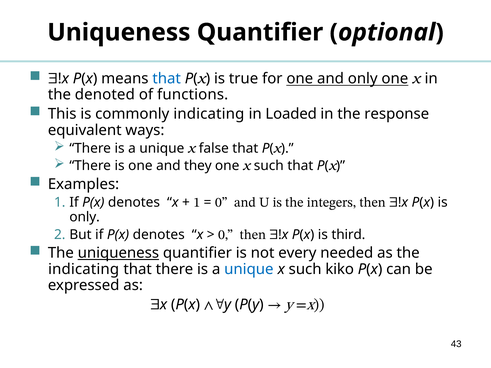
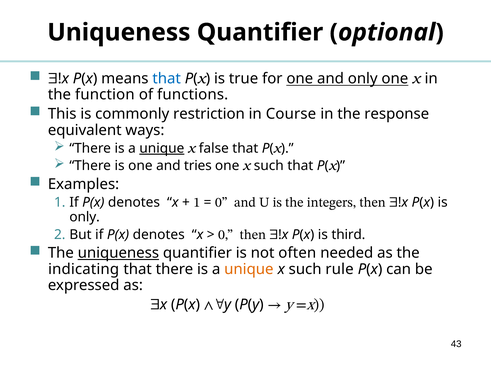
denoted: denoted -> function
commonly indicating: indicating -> restriction
Loaded: Loaded -> Course
unique at (162, 148) underline: none -> present
they: they -> tries
every: every -> often
unique at (249, 269) colour: blue -> orange
kiko: kiko -> rule
